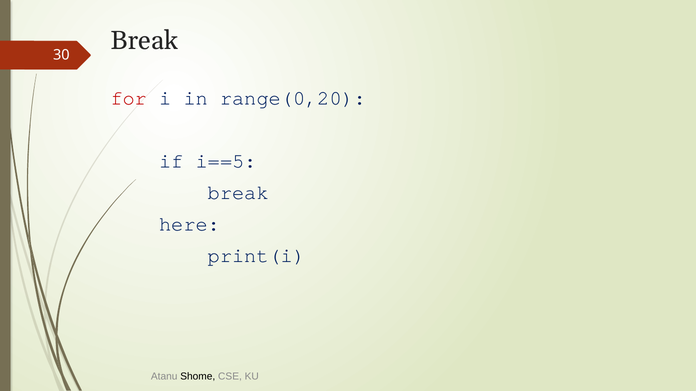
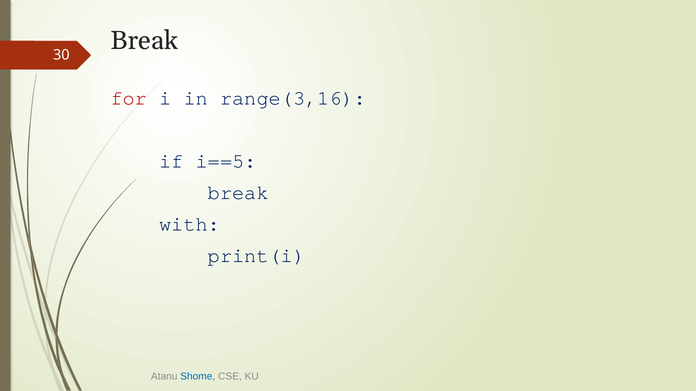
range(0,20: range(0,20 -> range(3,16
here: here -> with
Shome colour: black -> blue
